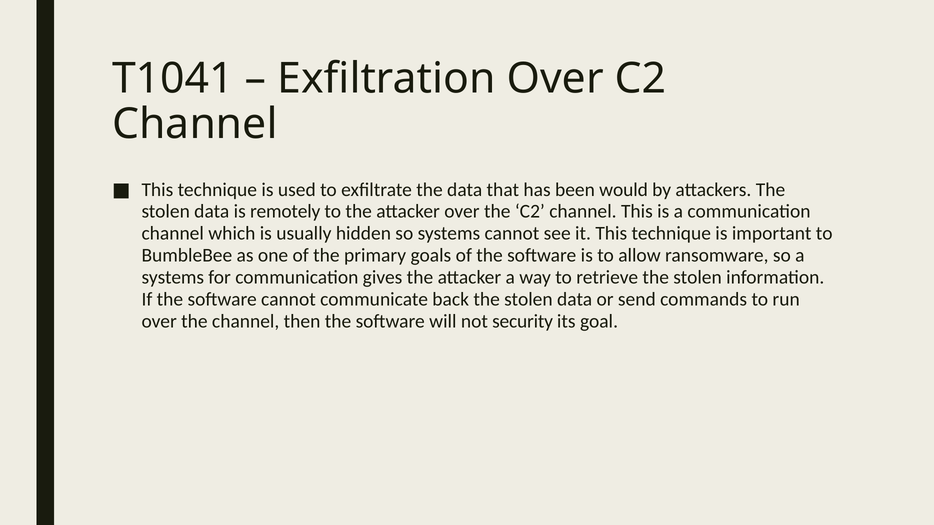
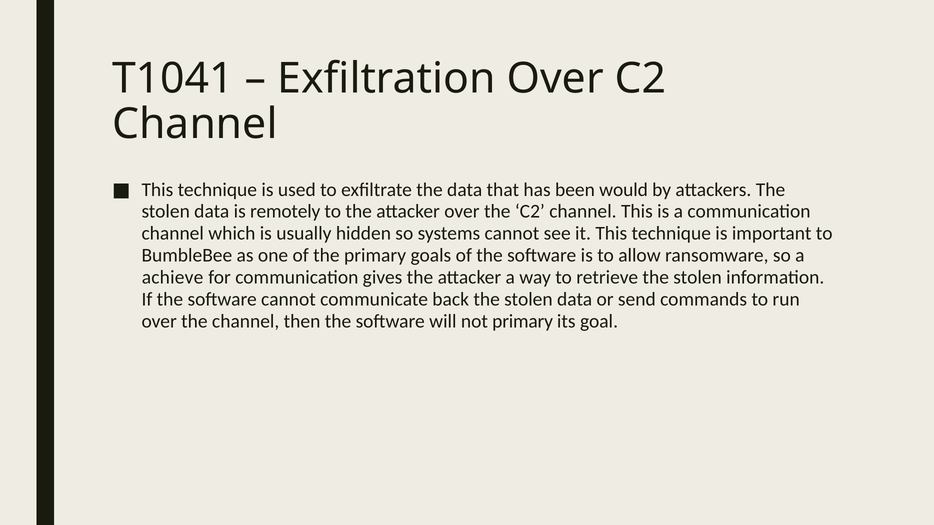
systems at (173, 278): systems -> achieve
not security: security -> primary
